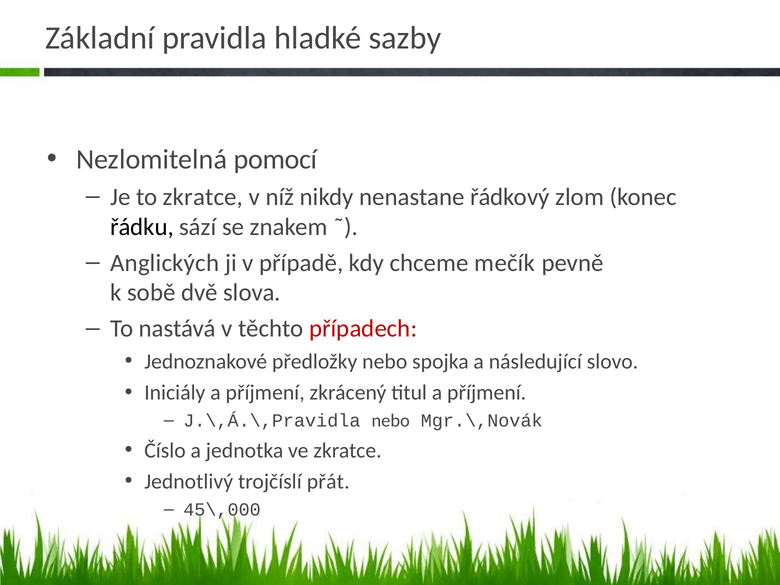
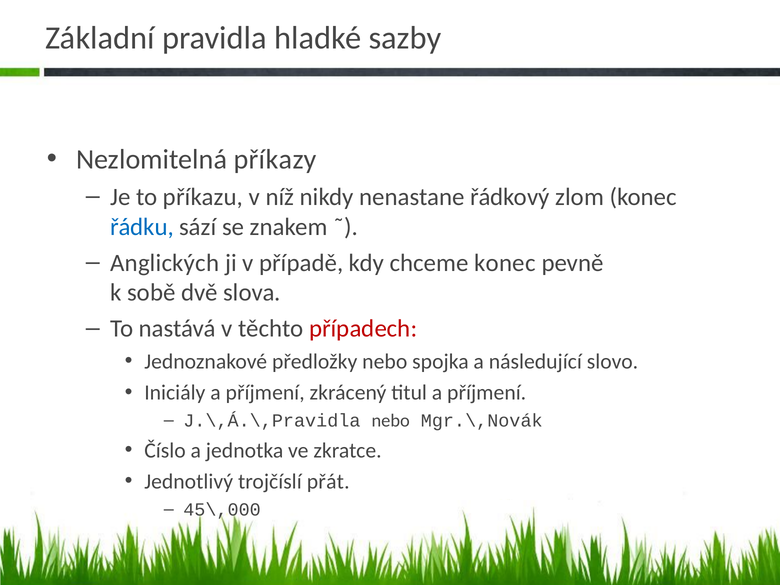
pomocí: pomocí -> příkazy
to zkratce: zkratce -> příkazu
řádku colour: black -> blue
chceme mečík: mečík -> konec
